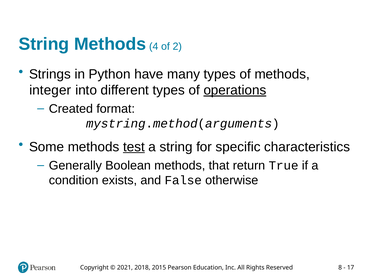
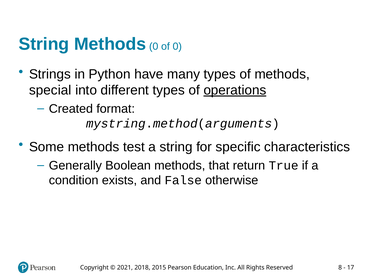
Methods 4: 4 -> 0
of 2: 2 -> 0
integer: integer -> special
test underline: present -> none
